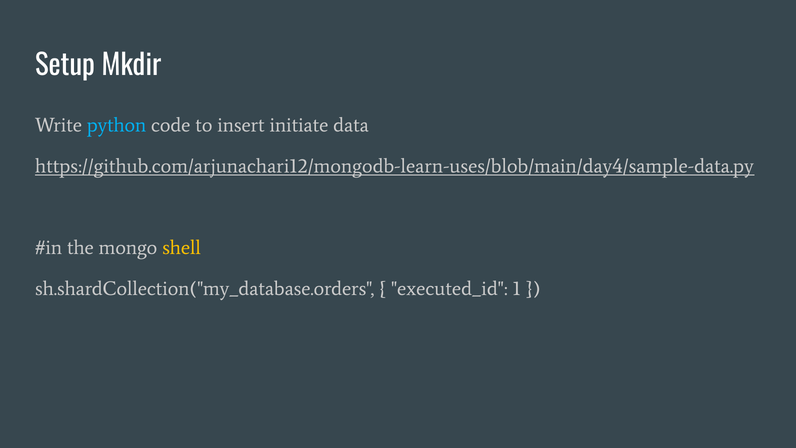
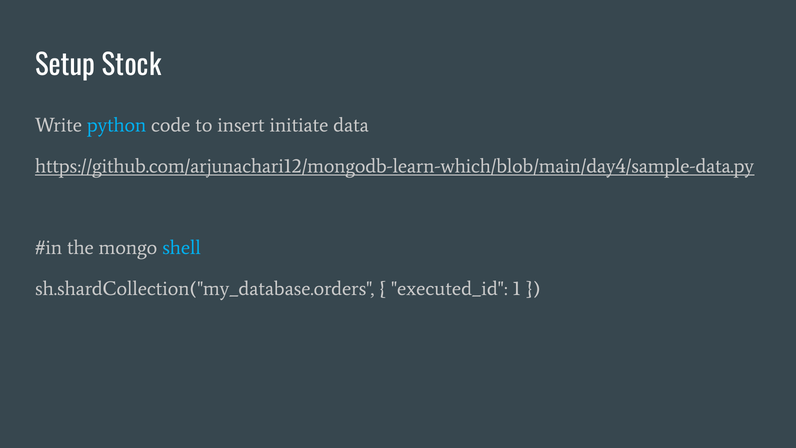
Mkdir: Mkdir -> Stock
https://github.com/arjunachari12/mongodb-learn-uses/blob/main/day4/sample-data.py: https://github.com/arjunachari12/mongodb-learn-uses/blob/main/day4/sample-data.py -> https://github.com/arjunachari12/mongodb-learn-which/blob/main/day4/sample-data.py
shell colour: yellow -> light blue
